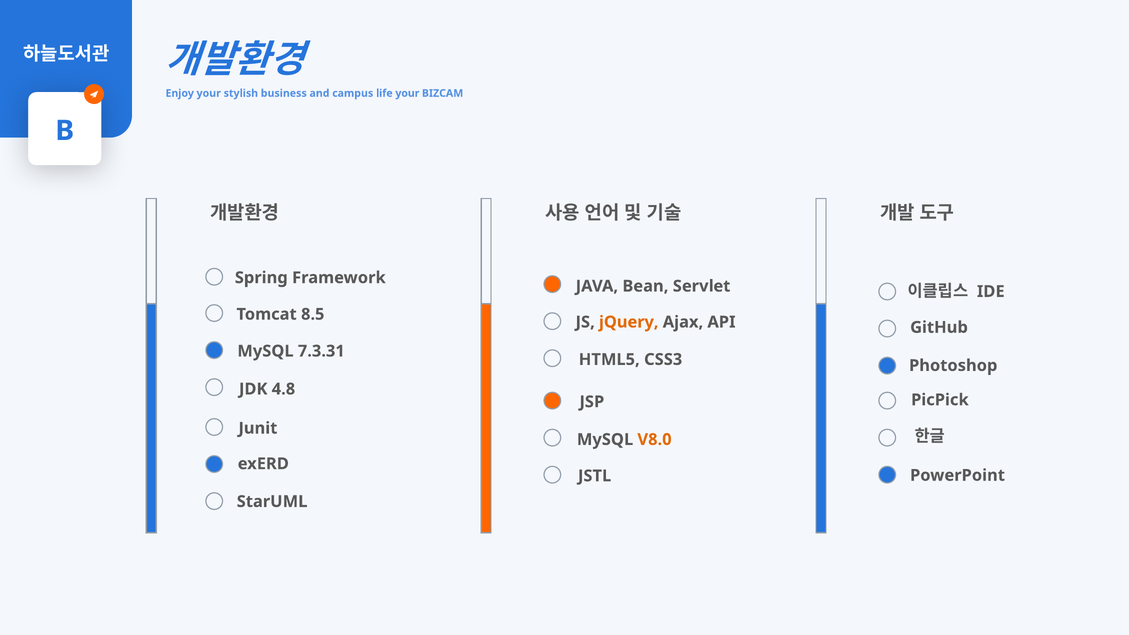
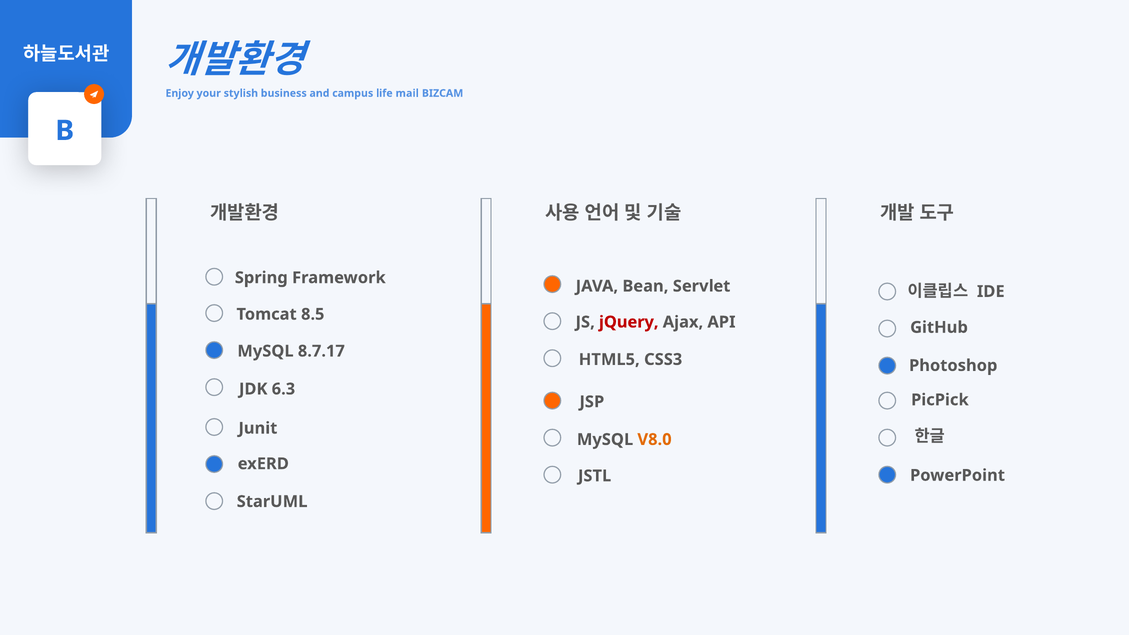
life your: your -> mail
jQuery colour: orange -> red
7.3.31: 7.3.31 -> 8.7.17
4.8: 4.8 -> 6.3
